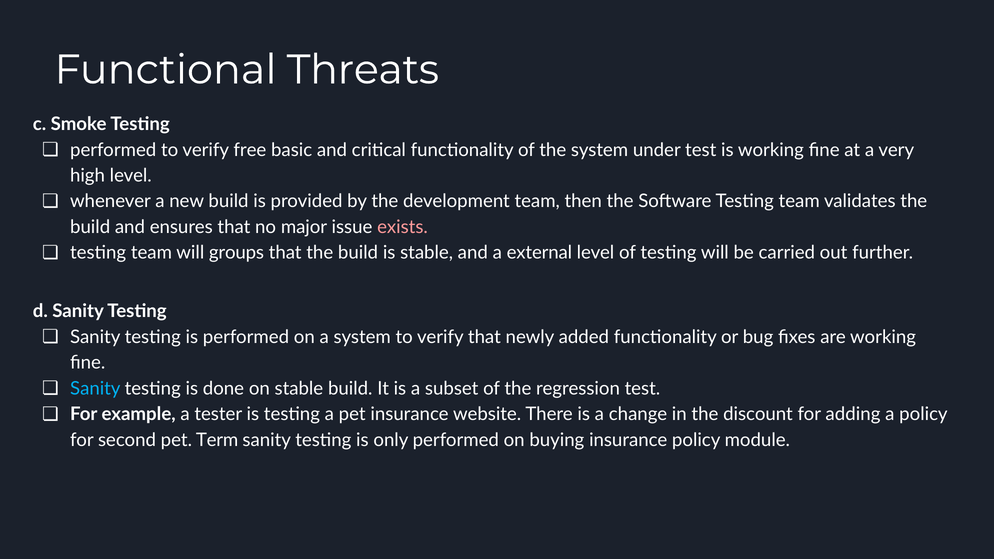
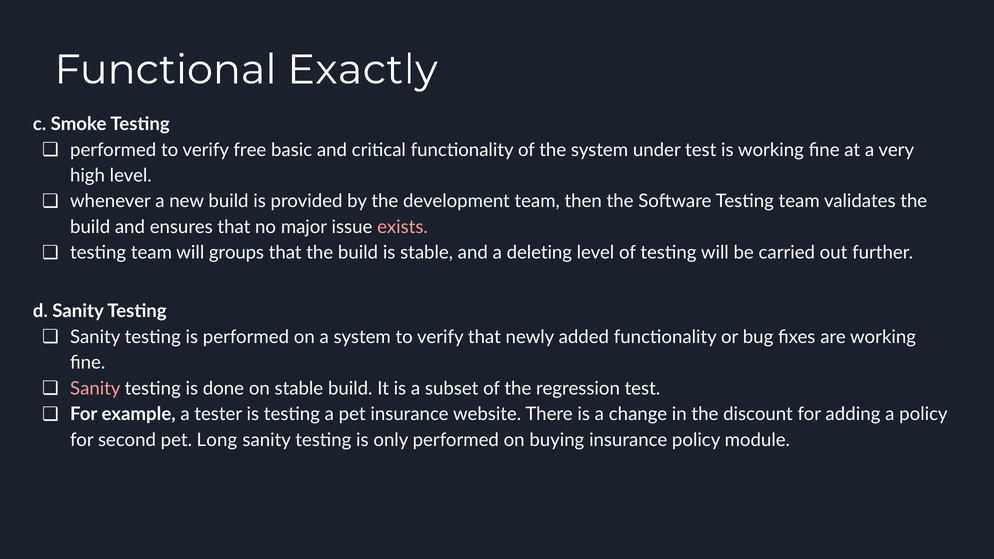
Threats: Threats -> Exactly
external: external -> deleting
Sanity at (95, 389) colour: light blue -> pink
Term: Term -> Long
